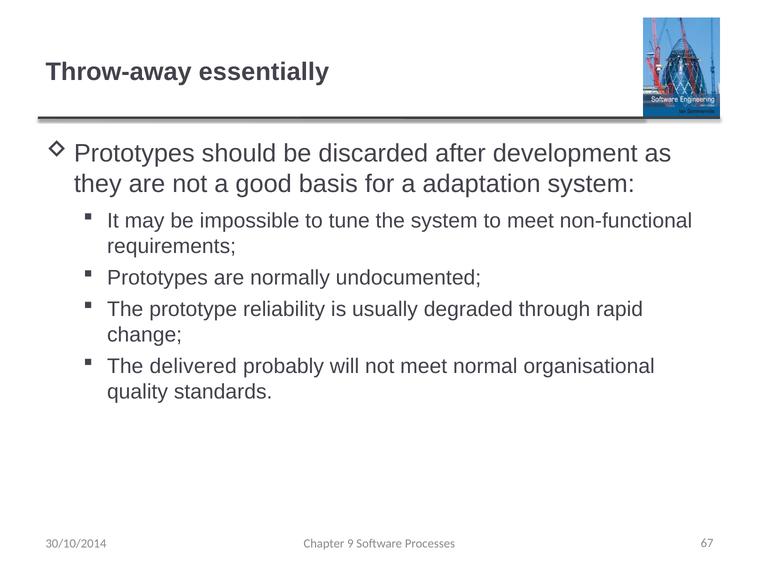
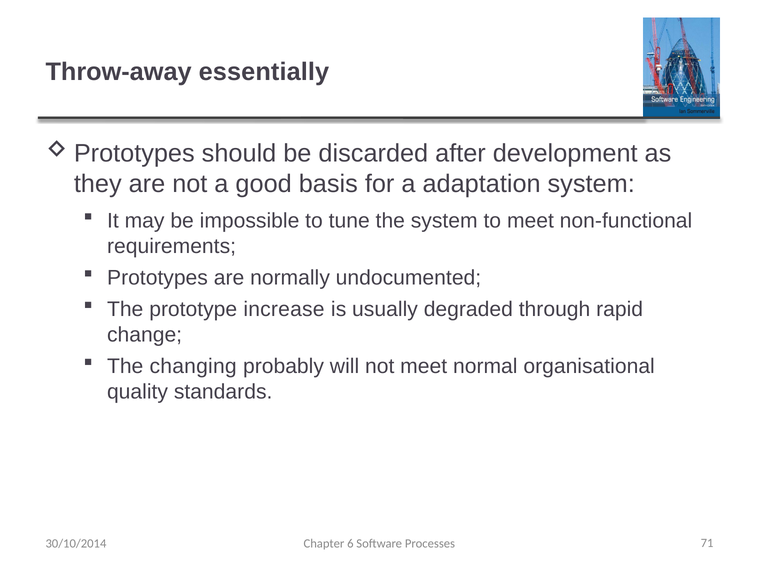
reliability: reliability -> increase
delivered: delivered -> changing
9: 9 -> 6
67: 67 -> 71
